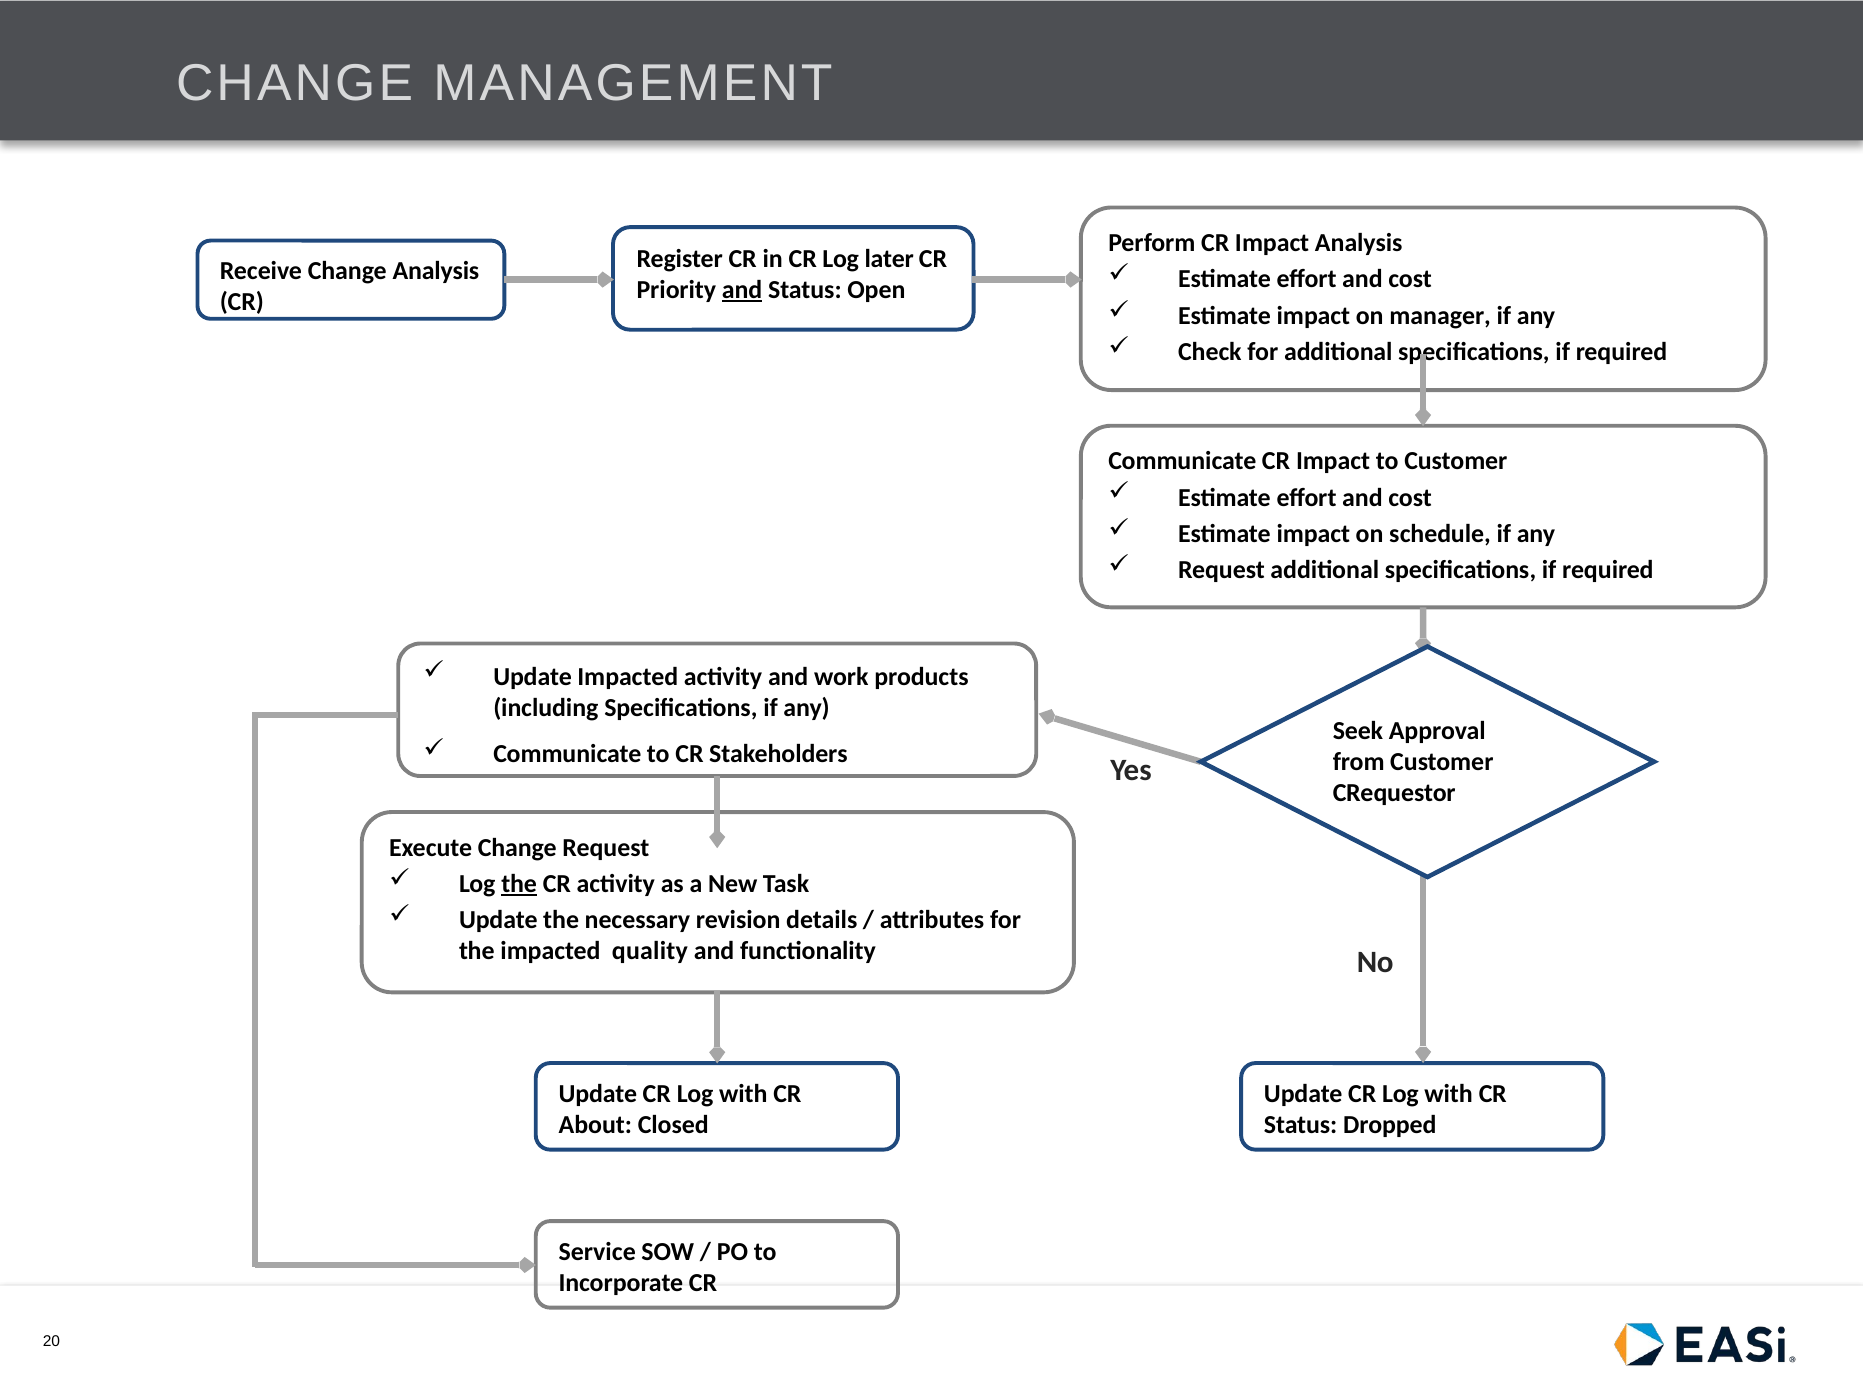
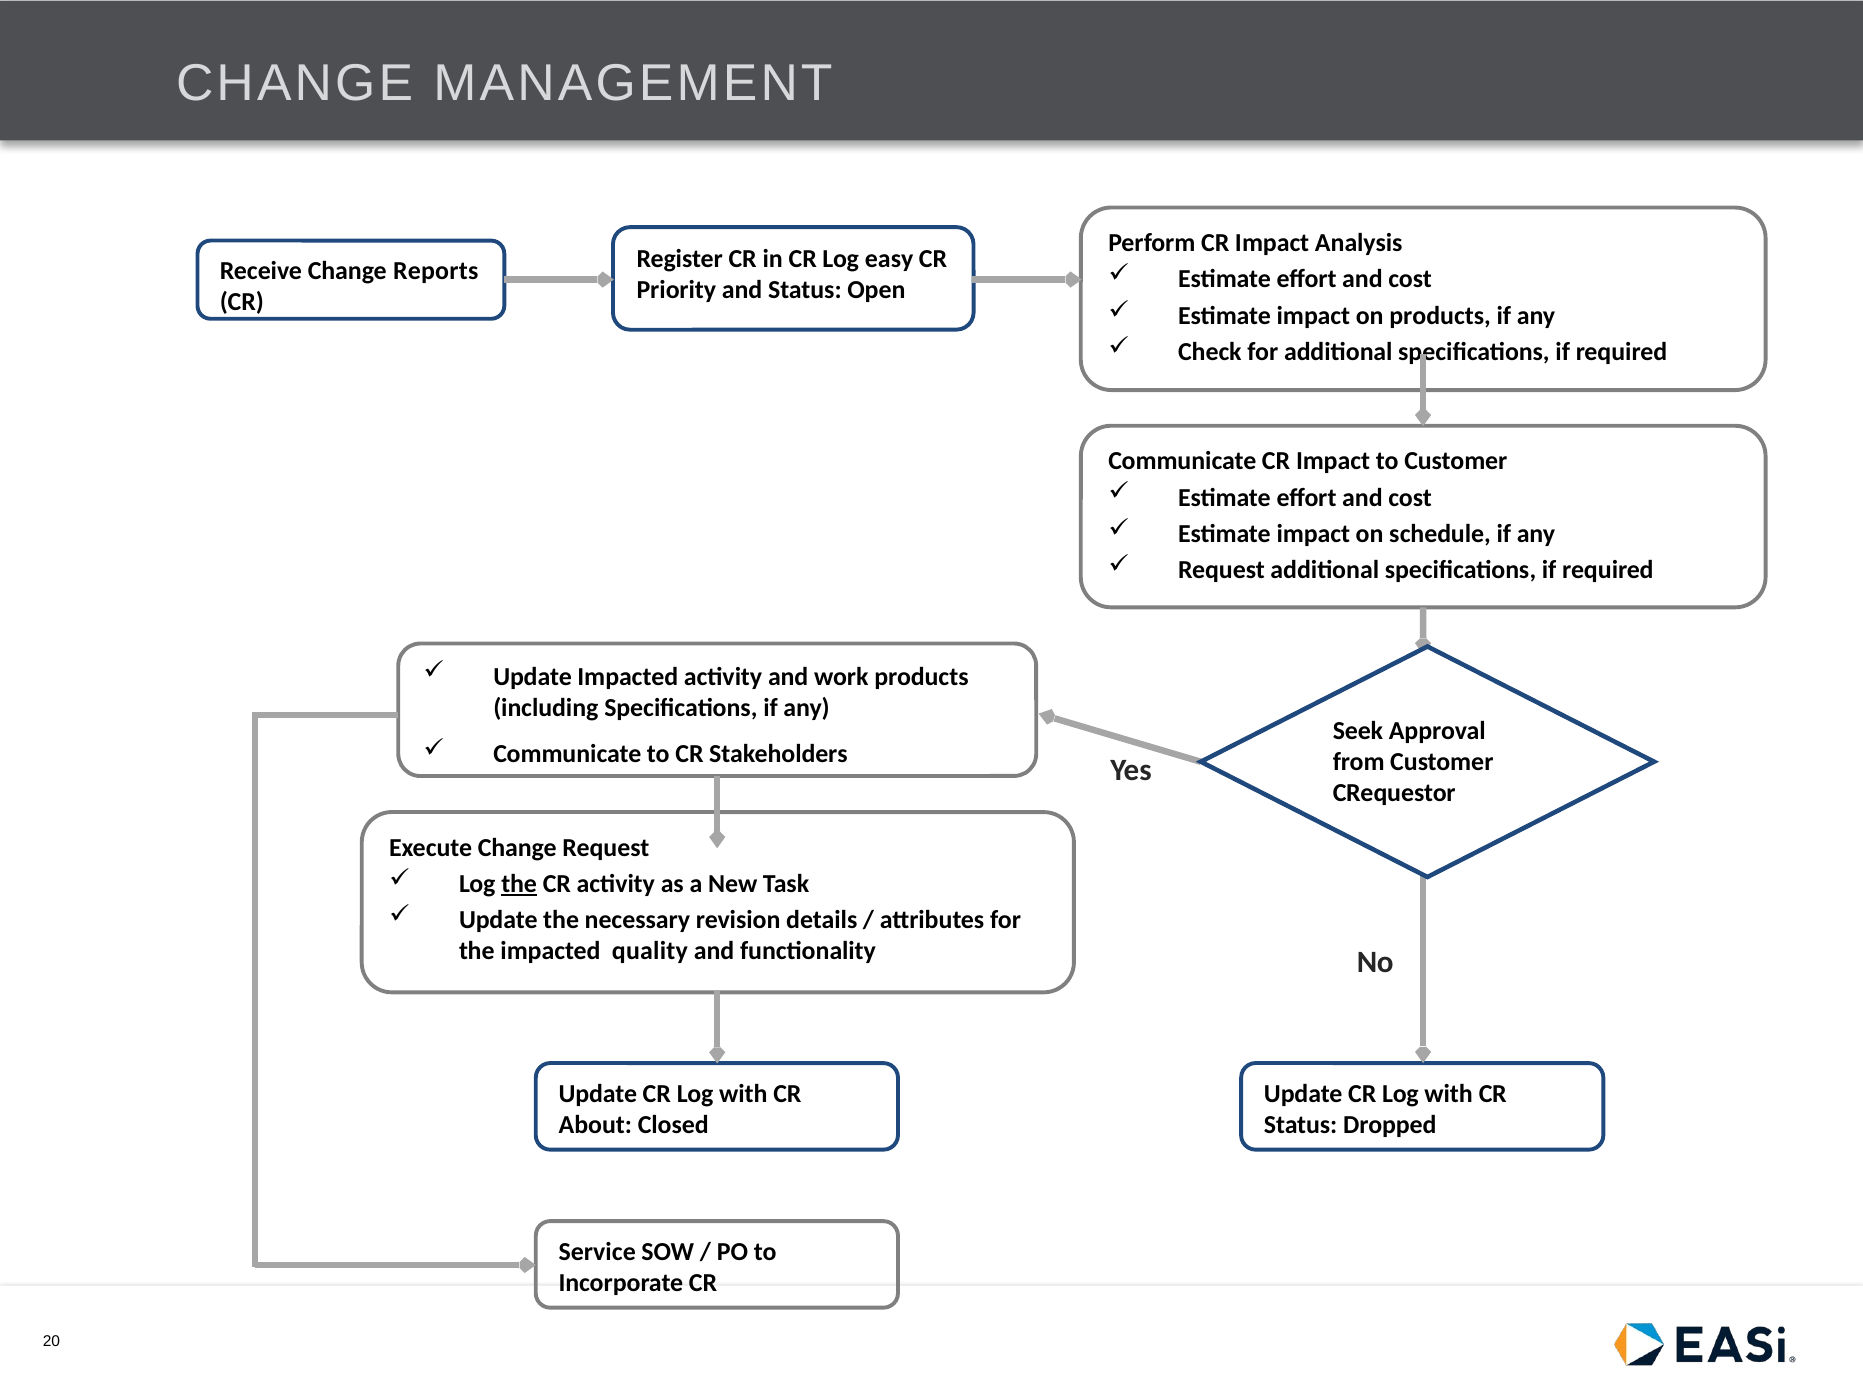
later: later -> easy
Change Analysis: Analysis -> Reports
and at (742, 290) underline: present -> none
on manager: manager -> products
